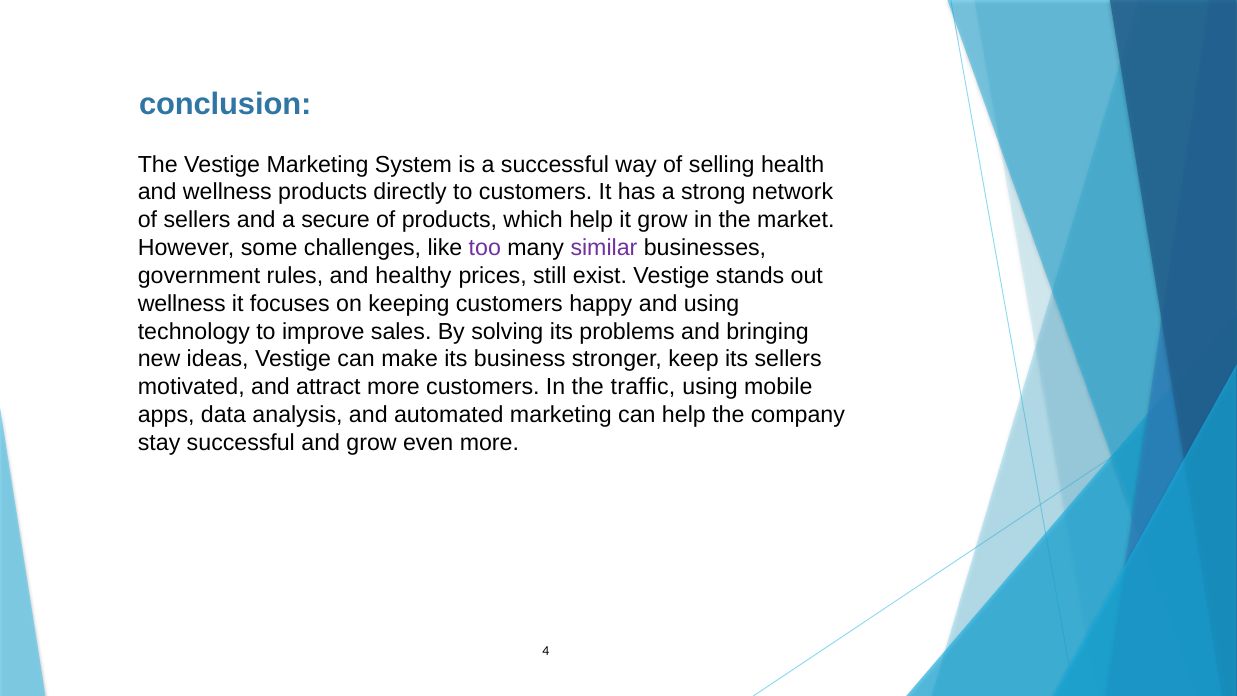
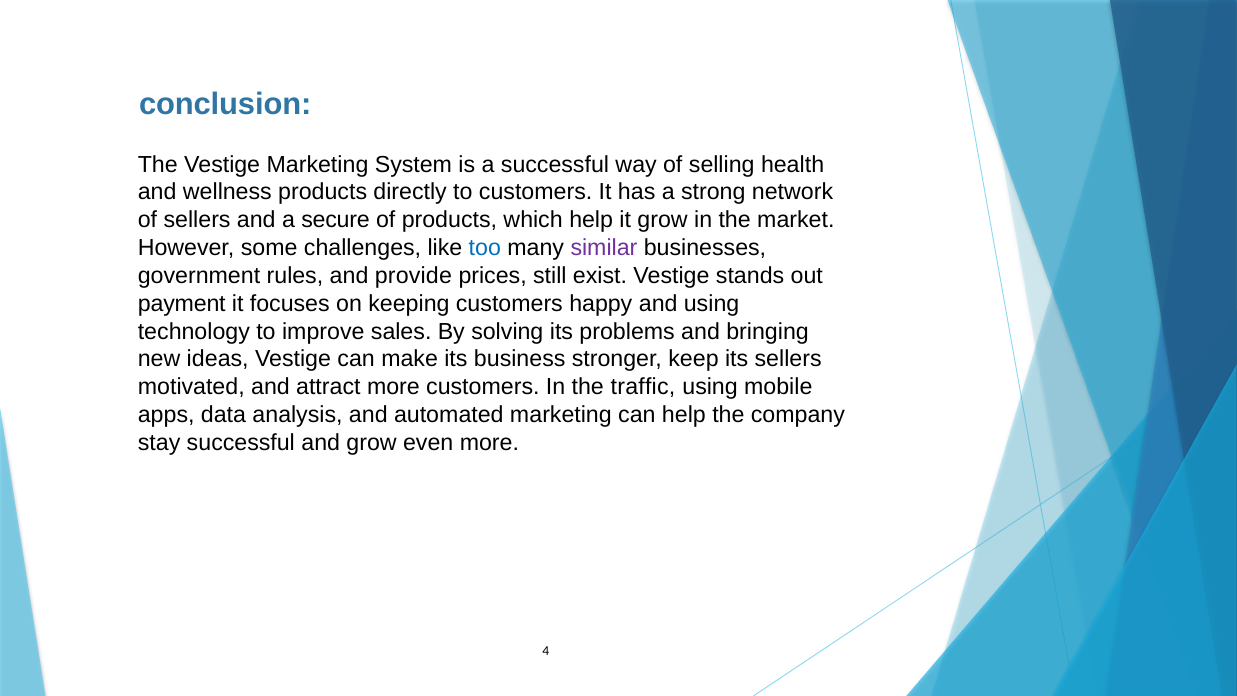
too colour: purple -> blue
healthy: healthy -> provide
wellness at (182, 304): wellness -> payment
